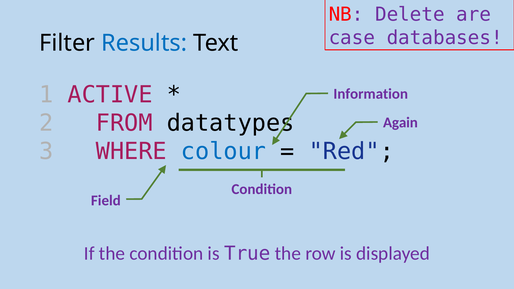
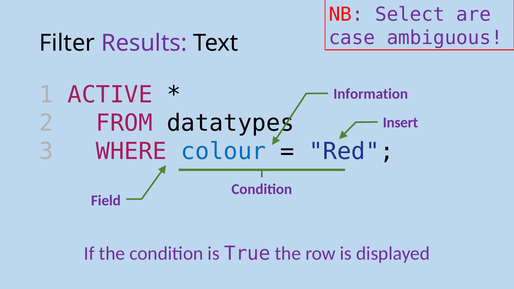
Delete: Delete -> Select
databases: databases -> ambiguous
Results colour: blue -> purple
Again: Again -> Insert
